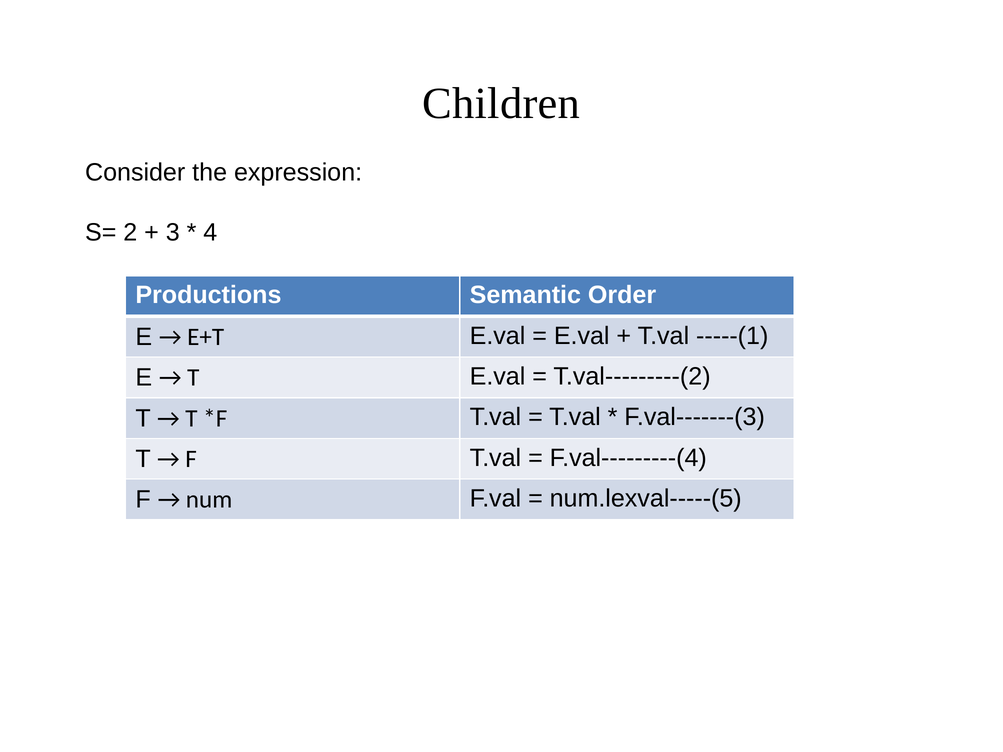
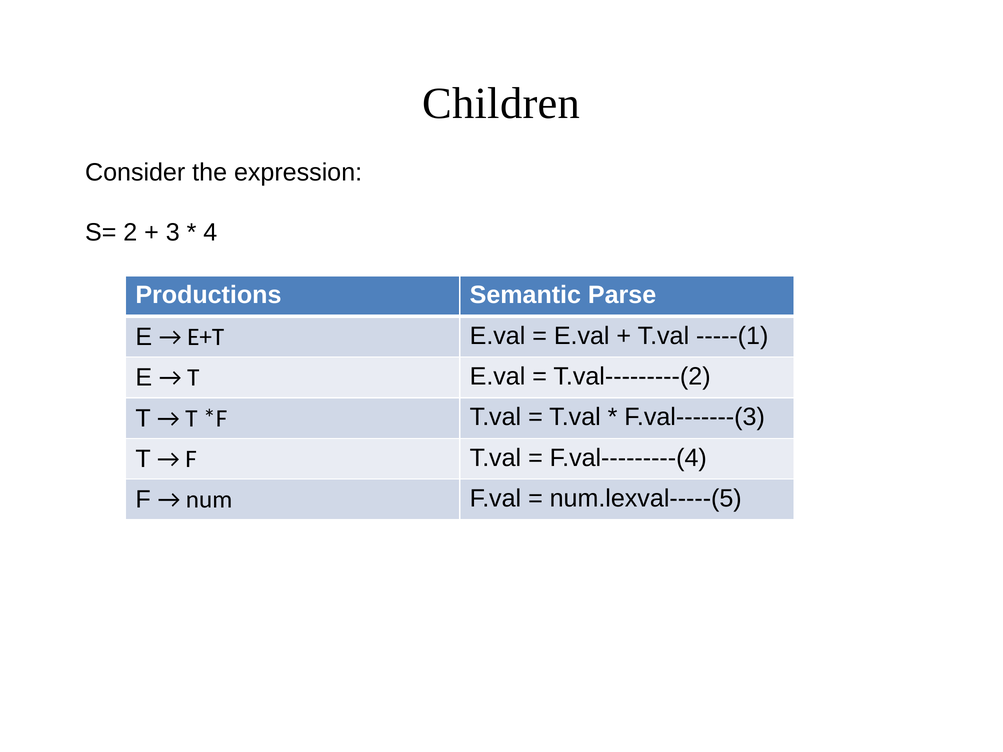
Order: Order -> Parse
